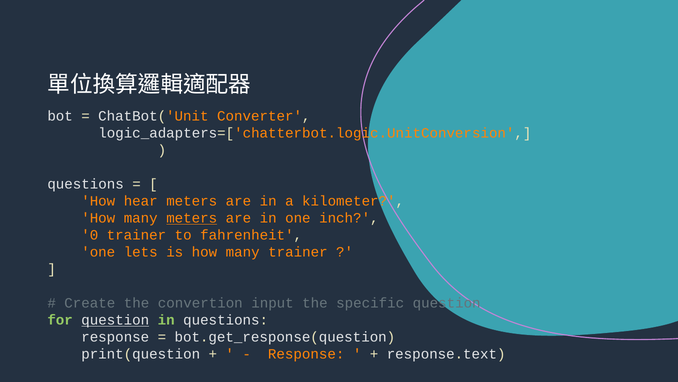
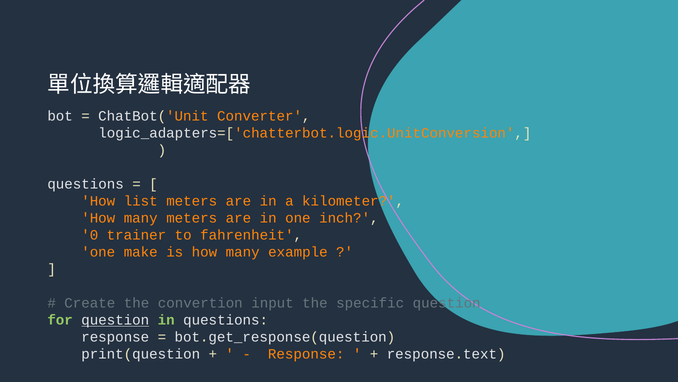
hear: hear -> list
meters at (192, 218) underline: present -> none
lets: lets -> make
many trainer: trainer -> example
